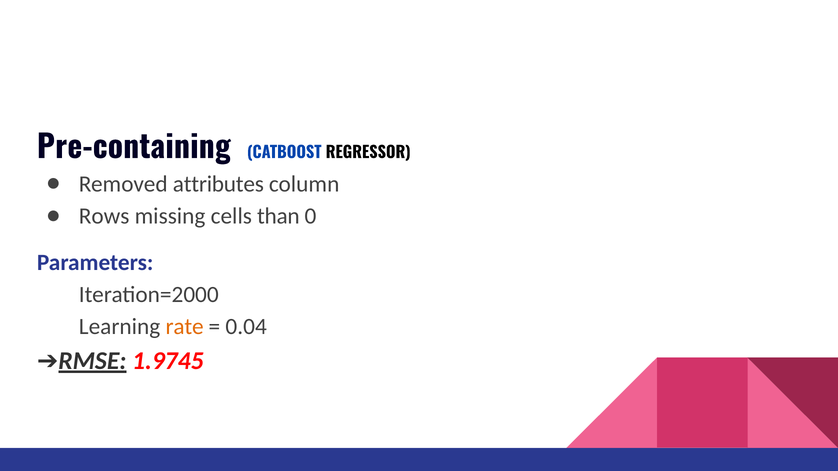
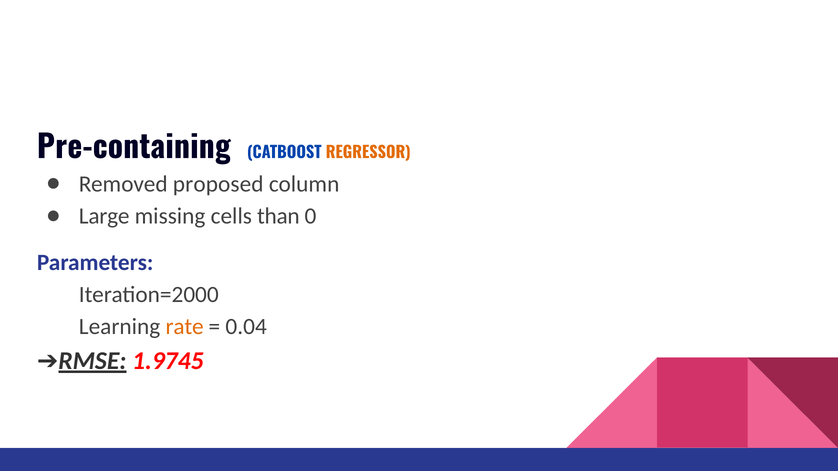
REGRESSOR colour: black -> orange
attributes: attributes -> proposed
Rows: Rows -> Large
